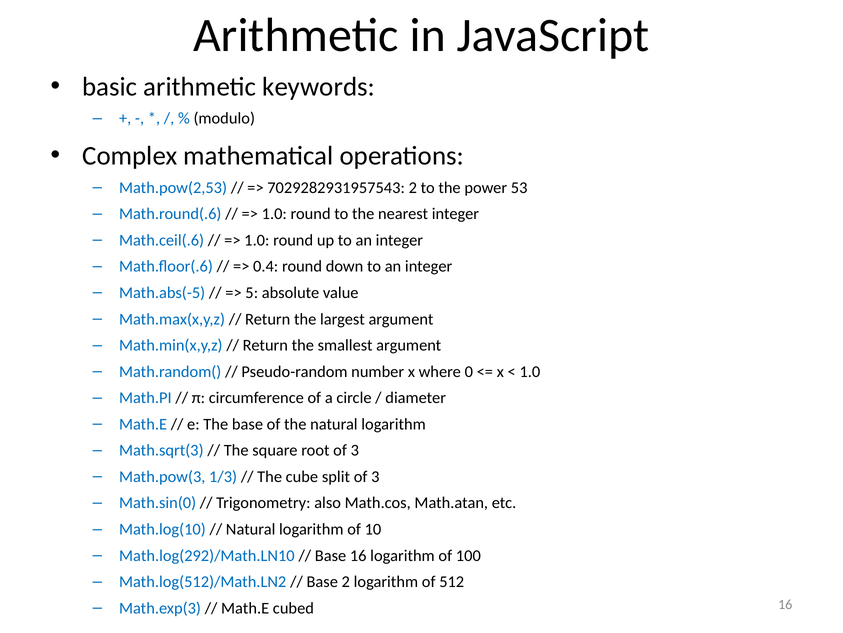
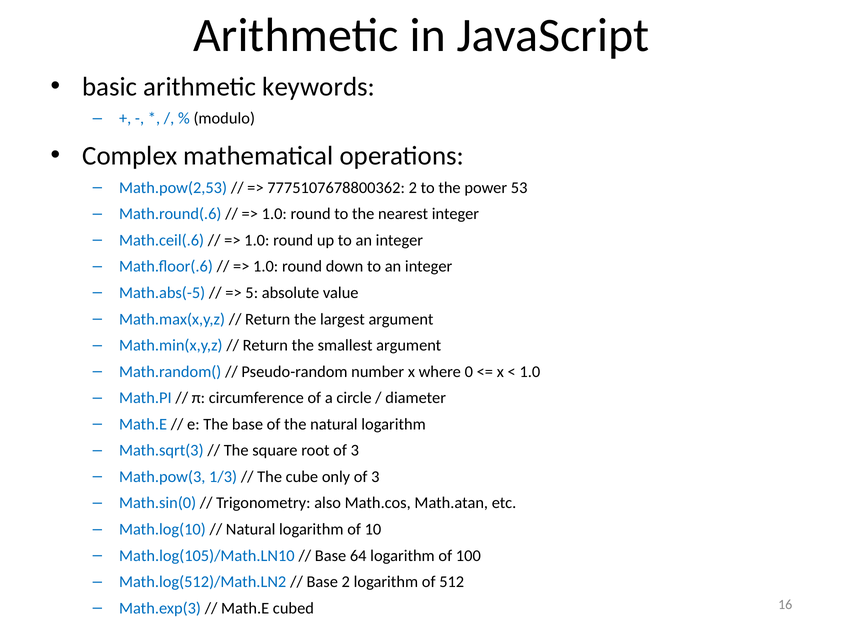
7029282931957543: 7029282931957543 -> 7775107678800362
0.4 at (266, 266): 0.4 -> 1.0
split: split -> only
Math.log(292)/Math.LN10: Math.log(292)/Math.LN10 -> Math.log(105)/Math.LN10
Base 16: 16 -> 64
